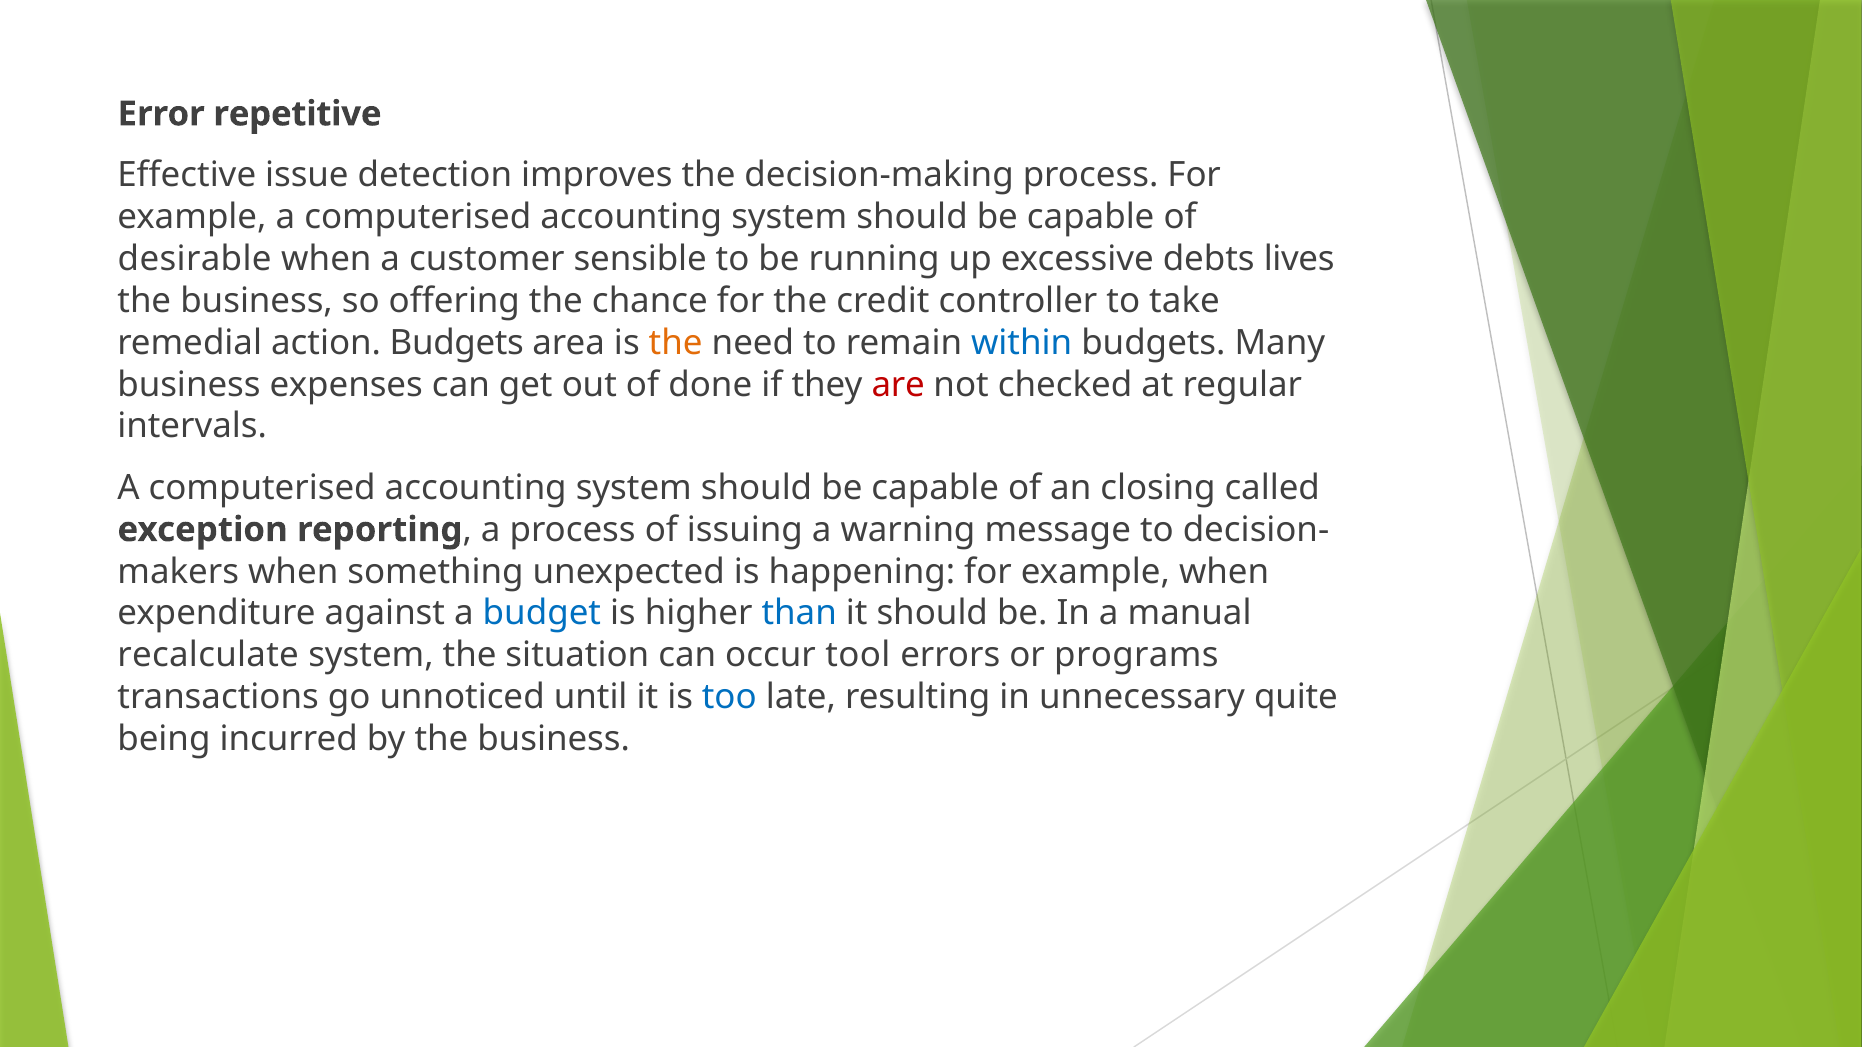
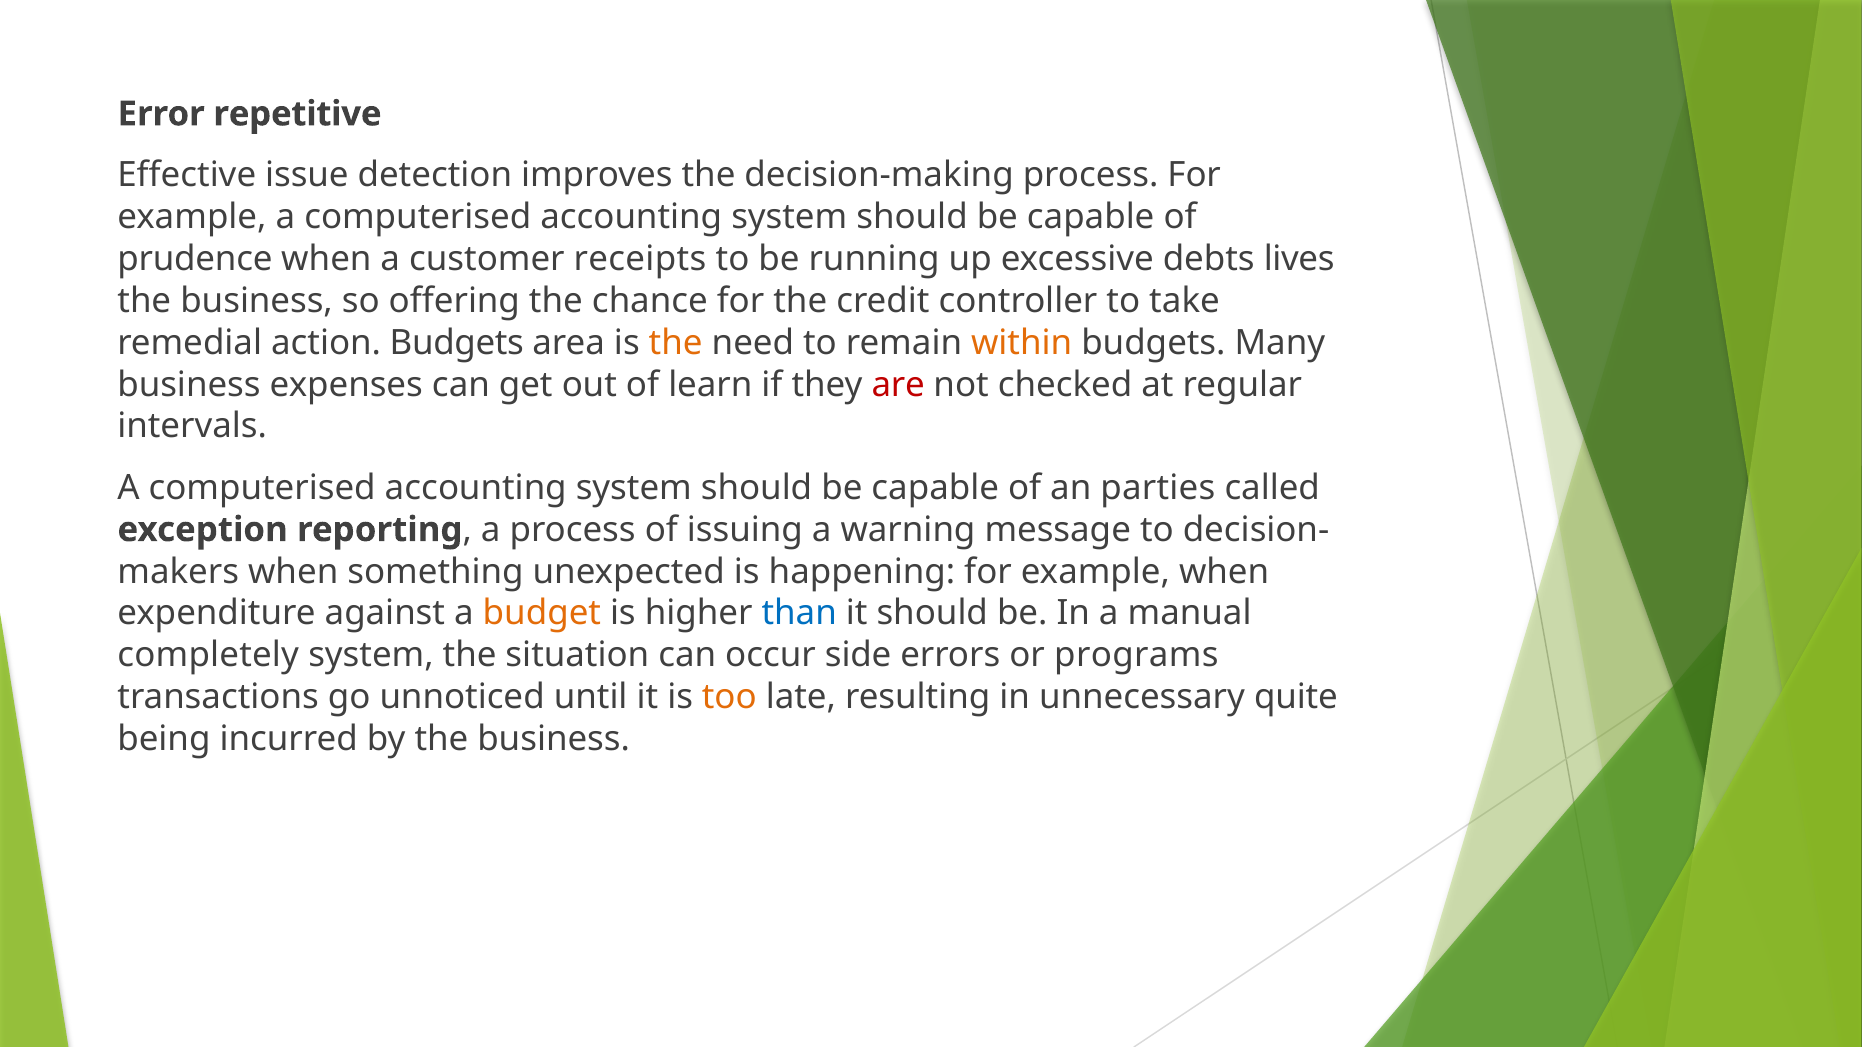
desirable: desirable -> prudence
sensible: sensible -> receipts
within colour: blue -> orange
done: done -> learn
closing: closing -> parties
budget colour: blue -> orange
recalculate: recalculate -> completely
tool: tool -> side
too colour: blue -> orange
